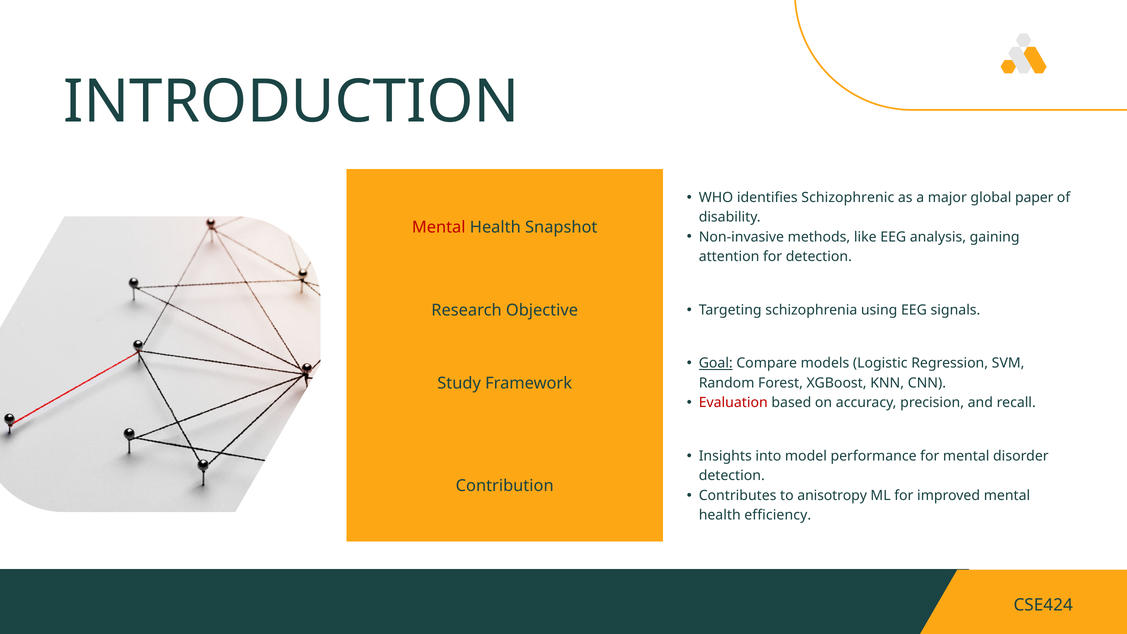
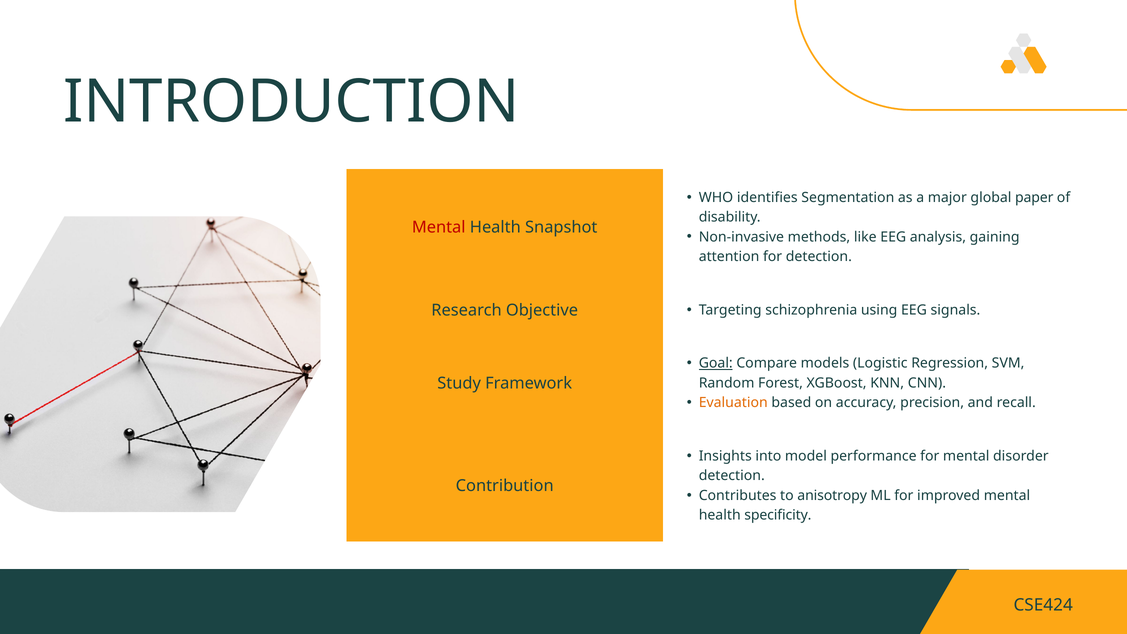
Schizophrenic: Schizophrenic -> Segmentation
Evaluation colour: red -> orange
efficiency: efficiency -> specificity
